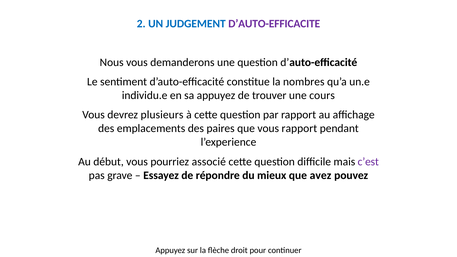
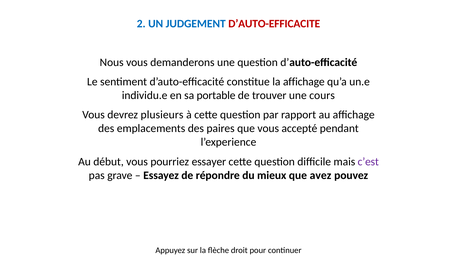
D’AUTO-EFFICACITE colour: purple -> red
la nombres: nombres -> affichage
sa appuyez: appuyez -> portable
vous rapport: rapport -> accepté
associé: associé -> essayer
